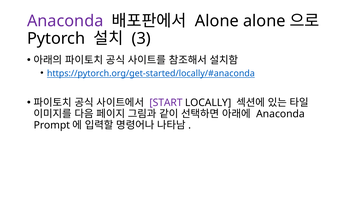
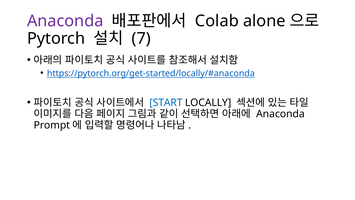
Alone at (217, 21): Alone -> Colab
3: 3 -> 7
START colour: purple -> blue
